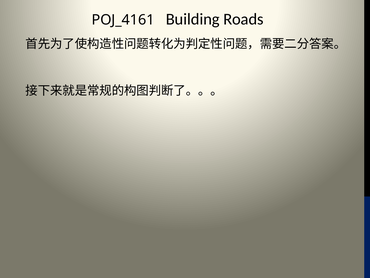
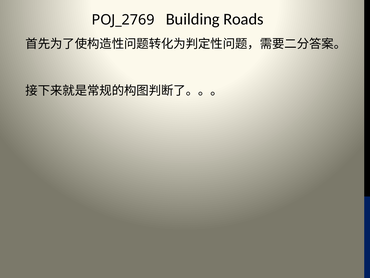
POJ_4161: POJ_4161 -> POJ_2769
